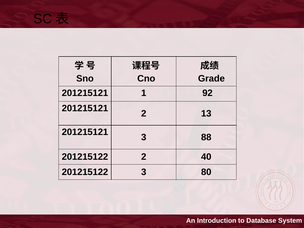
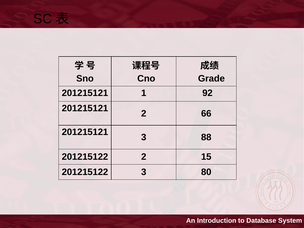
13: 13 -> 66
40: 40 -> 15
